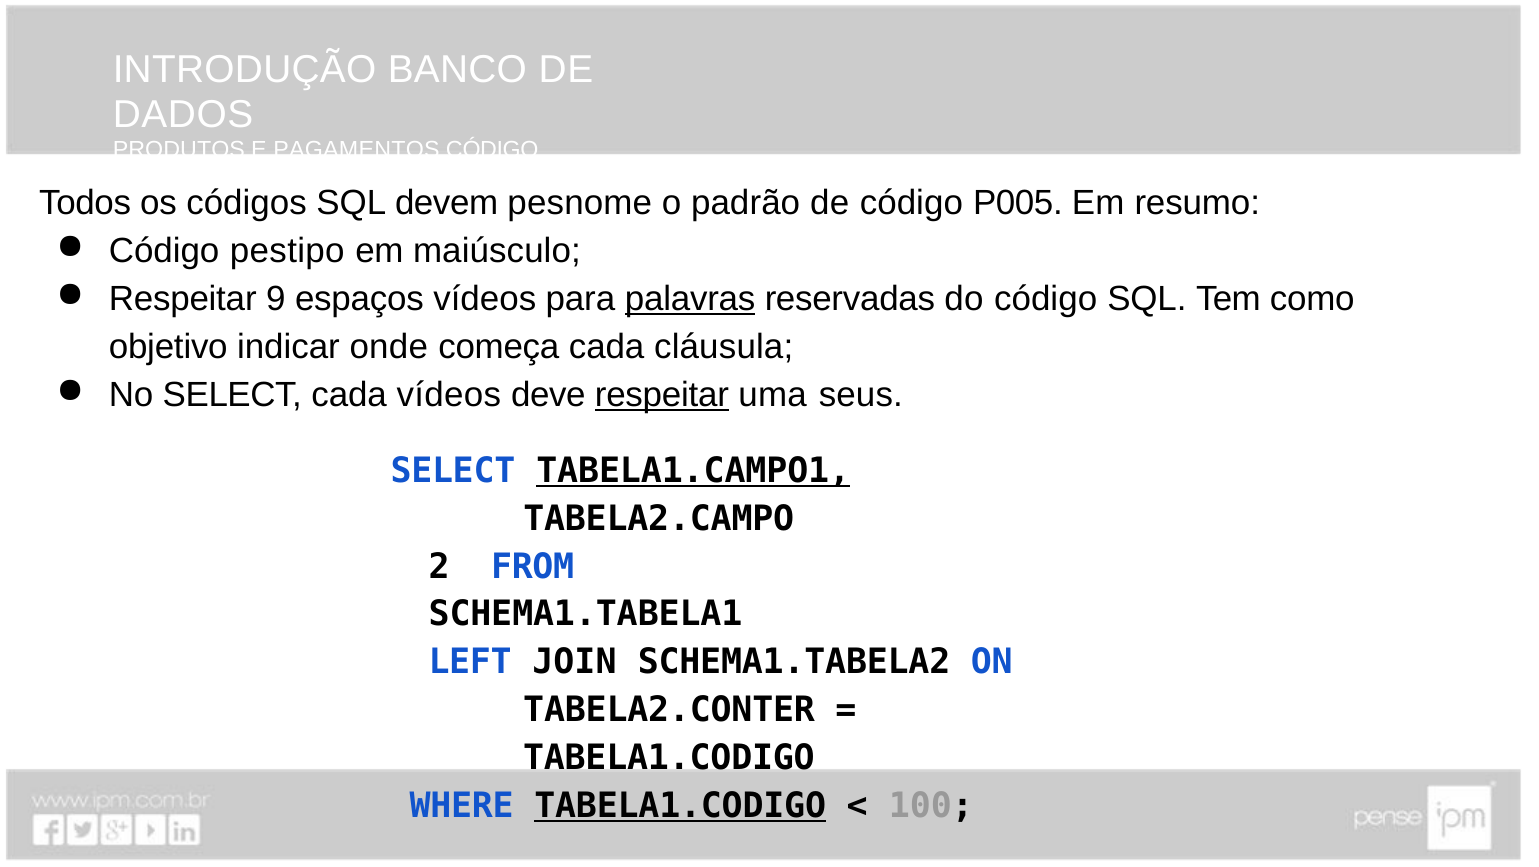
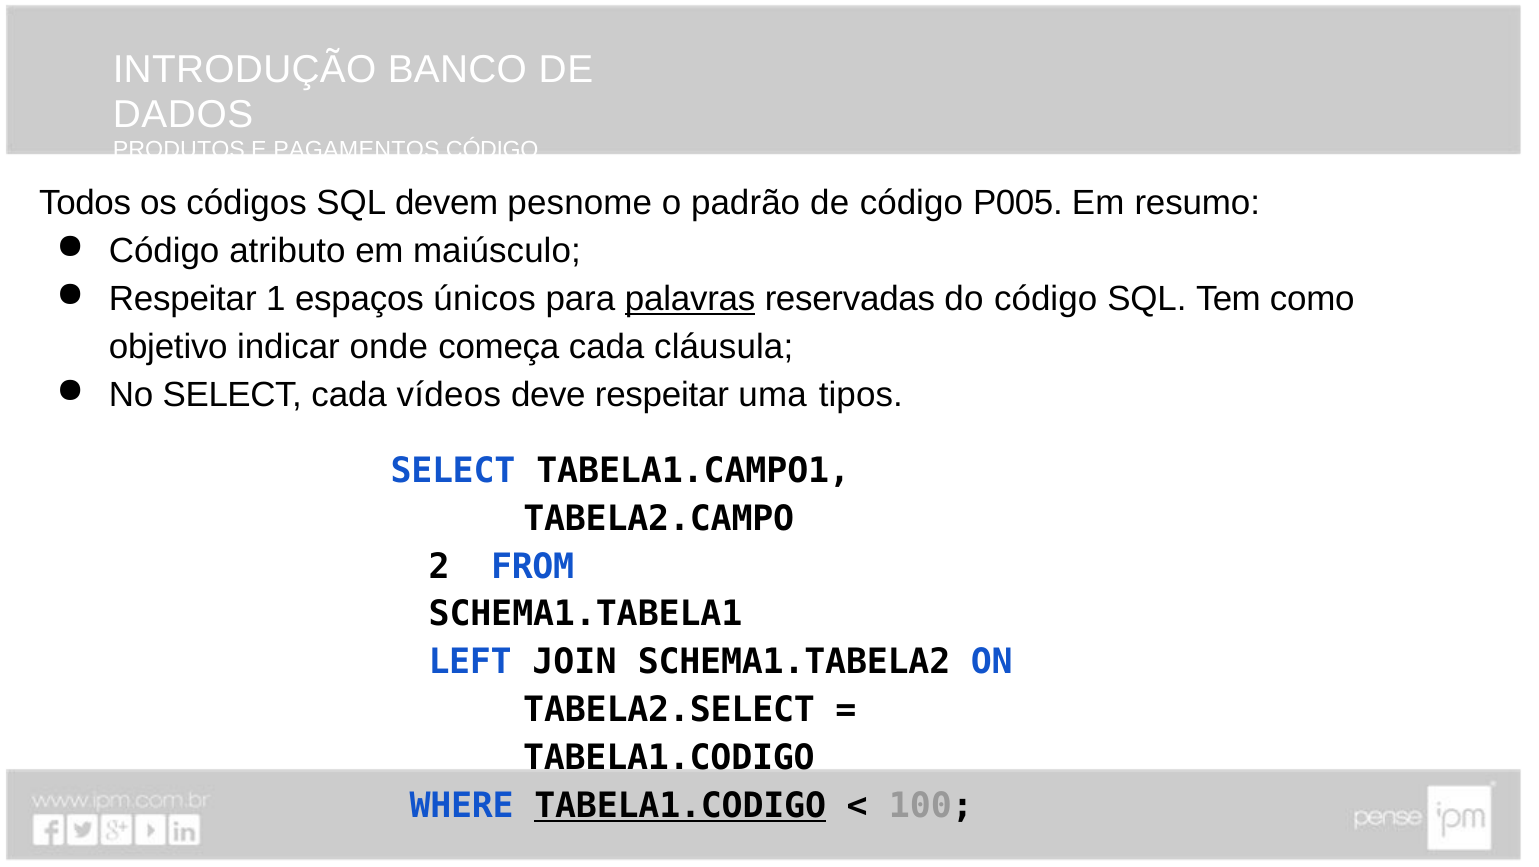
pestipo: pestipo -> atributo
9: 9 -> 1
espaços vídeos: vídeos -> únicos
respeitar at (662, 394) underline: present -> none
seus: seus -> tipos
TABELA1.CAMPO1 underline: present -> none
TABELA2.CONTER: TABELA2.CONTER -> TABELA2.SELECT
